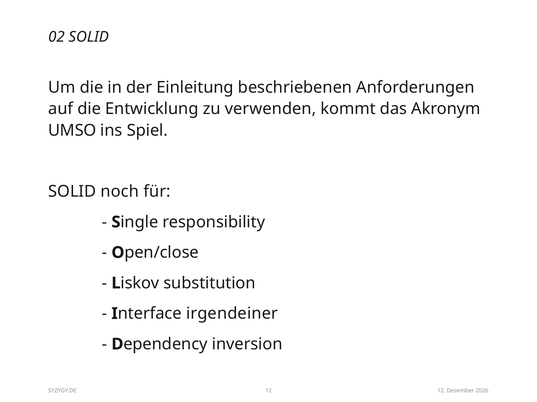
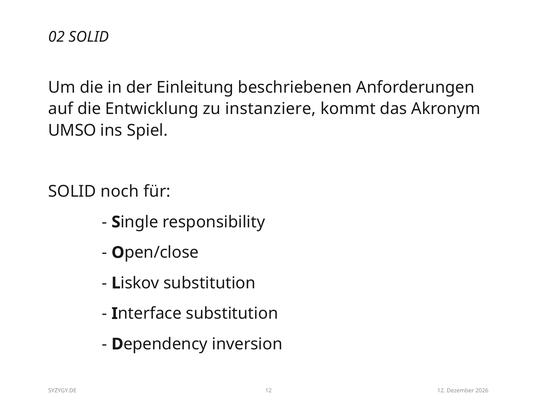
verwenden: verwenden -> instanziere
irgendeiner at (232, 314): irgendeiner -> substitution
